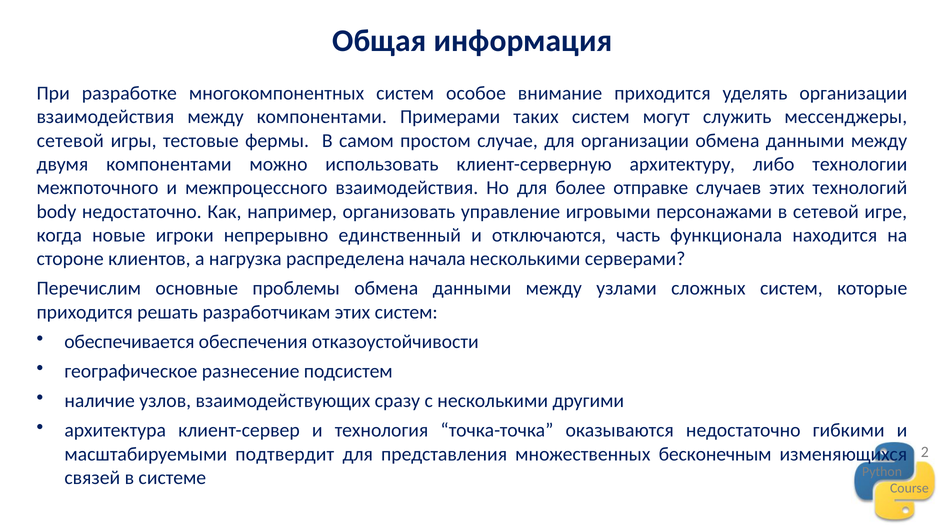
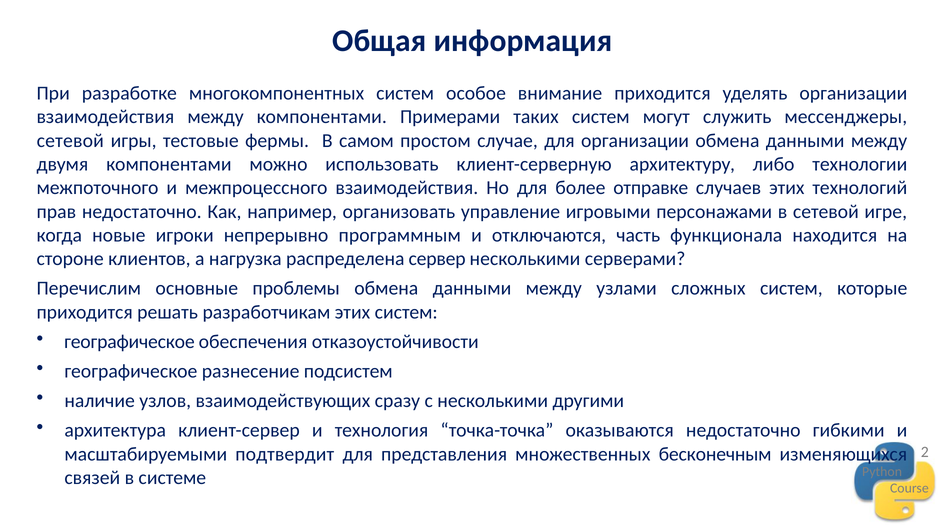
body: body -> прав
единственный: единственный -> программным
начала: начала -> сервер
обеспечивается at (129, 341): обеспечивается -> географическое
